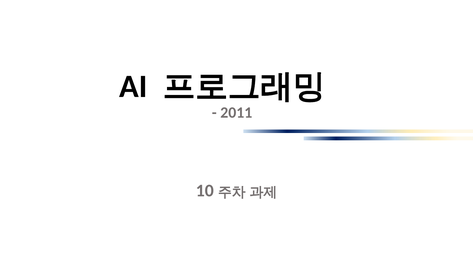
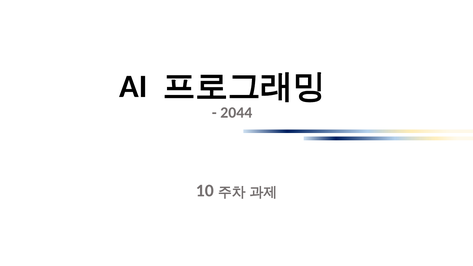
2011: 2011 -> 2044
